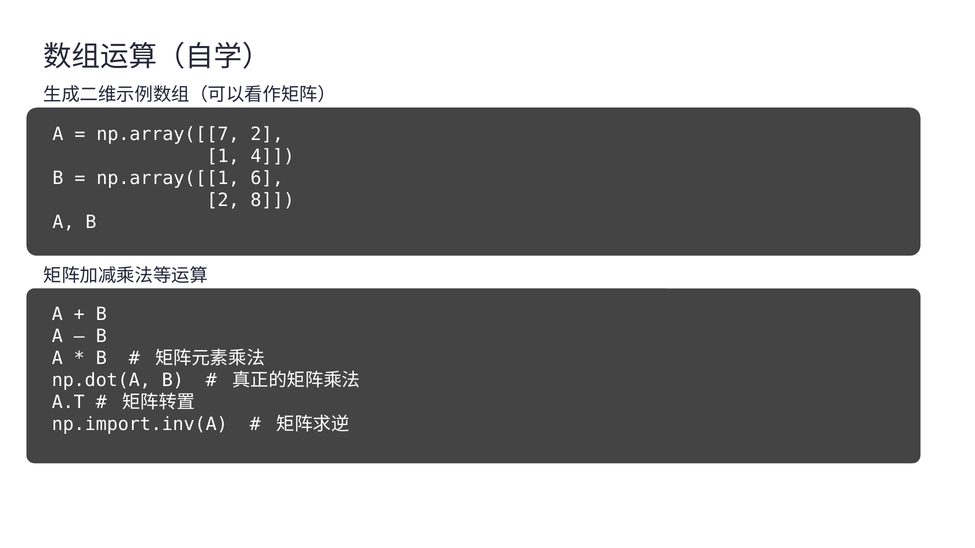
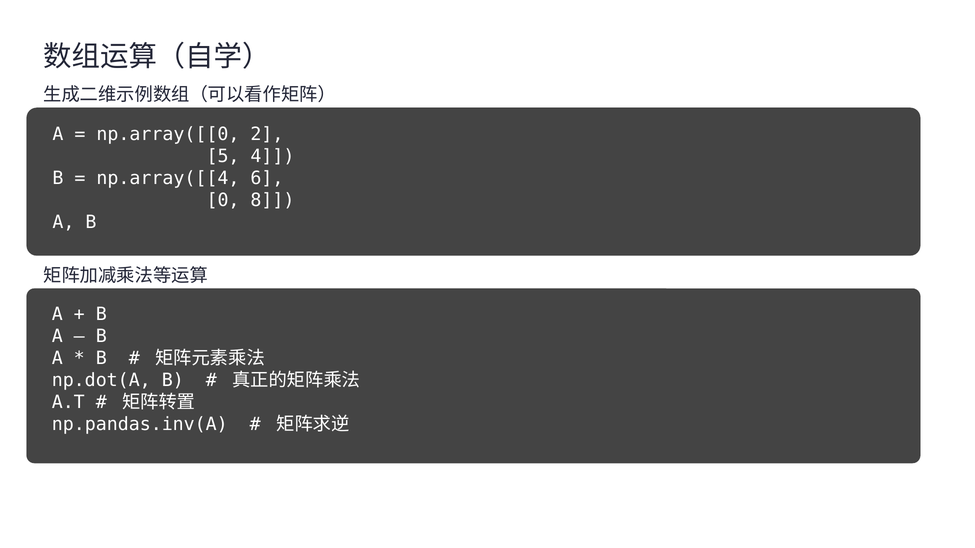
np.array([[7: np.array([[7 -> np.array([[0
1: 1 -> 5
np.array([[1: np.array([[1 -> np.array([[4
2 at (223, 200): 2 -> 0
np.import.inv(A: np.import.inv(A -> np.pandas.inv(A
